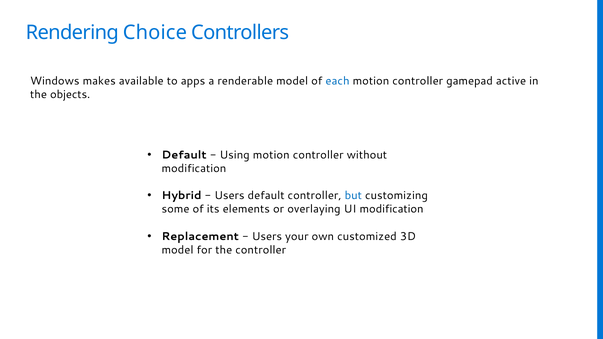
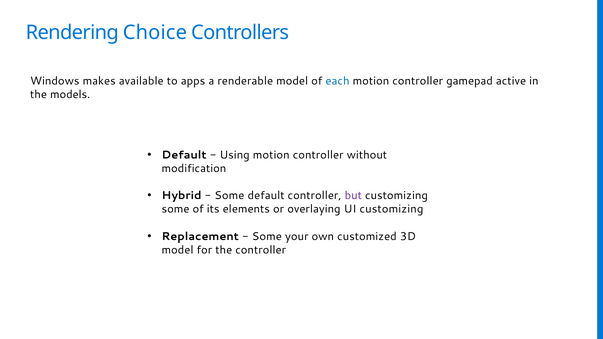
objects: objects -> models
Users at (229, 196): Users -> Some
but colour: blue -> purple
UI modification: modification -> customizing
Users at (267, 237): Users -> Some
